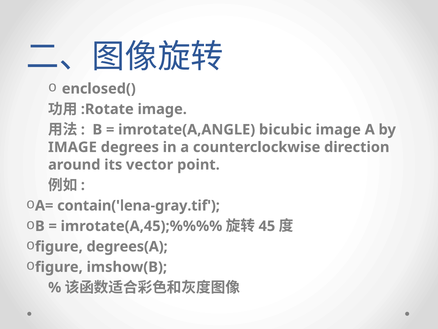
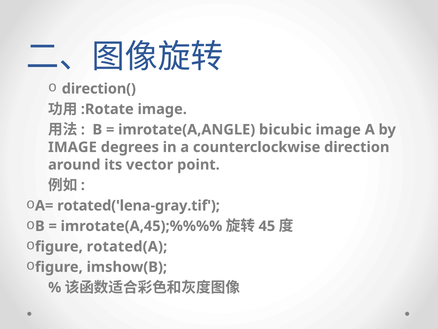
enclosed(: enclosed( -> direction(
contain('lena-gray.tif: contain('lena-gray.tif -> rotated('lena-gray.tif
degrees(A: degrees(A -> rotated(A
